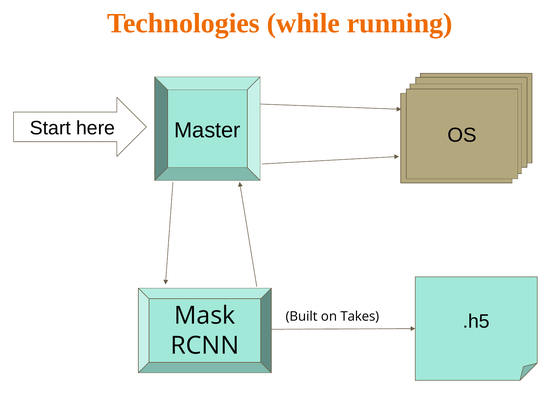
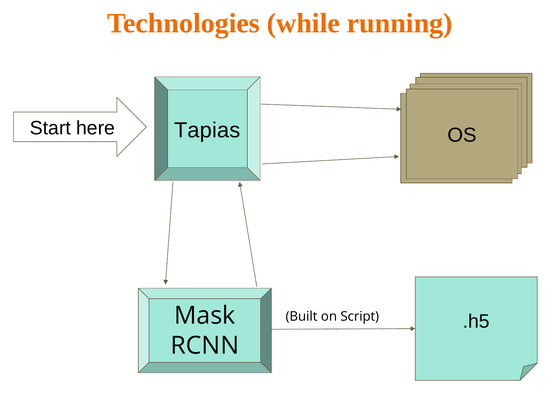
Master: Master -> Tapias
Takes: Takes -> Script
